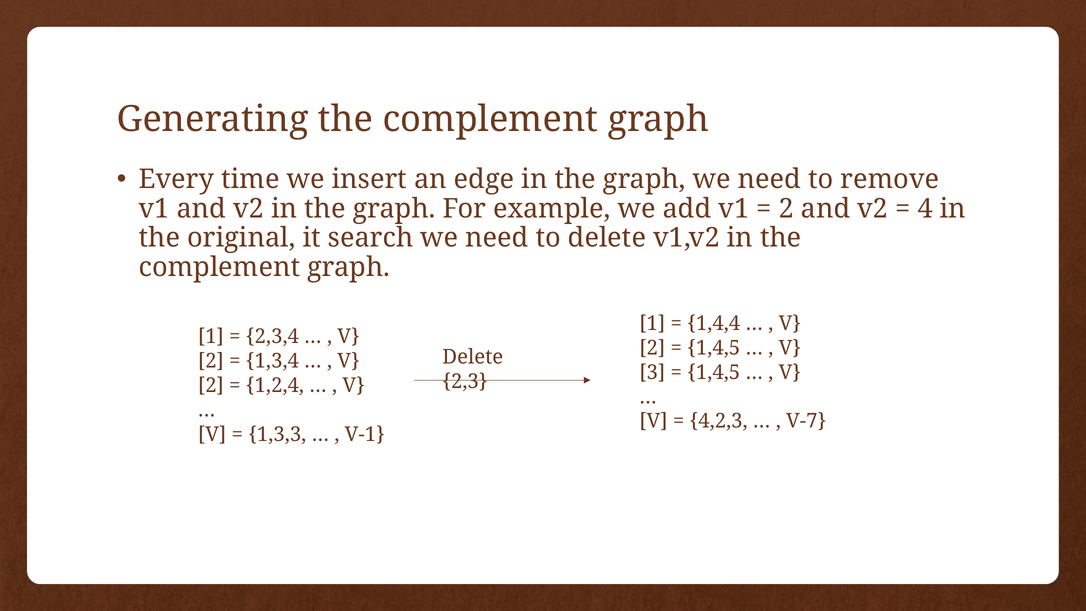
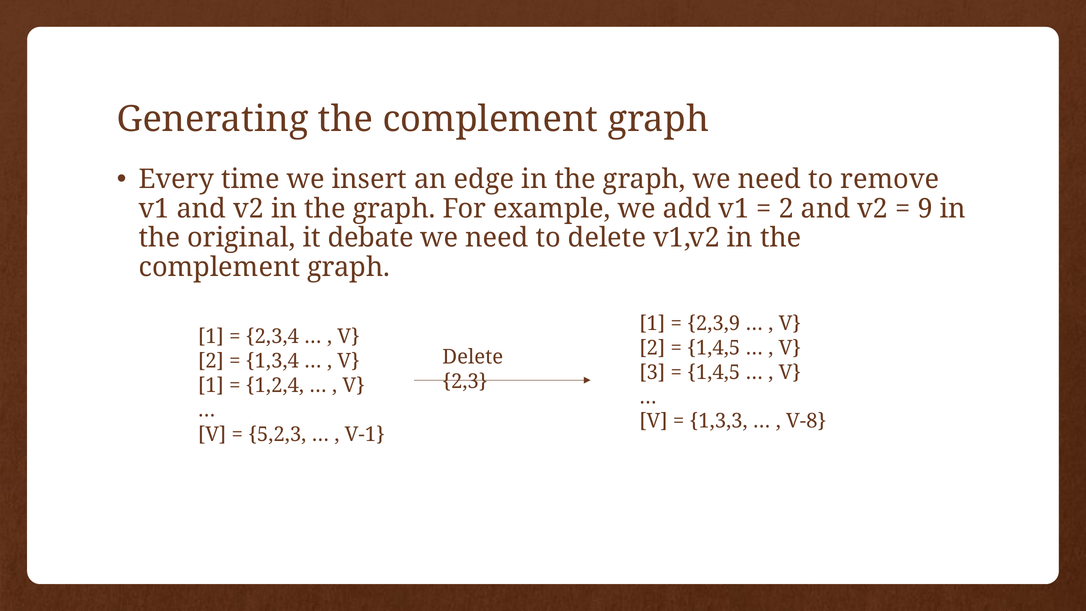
4: 4 -> 9
search: search -> debate
1,4,4: 1,4,4 -> 2,3,9
2 at (211, 386): 2 -> 1
4,2,3: 4,2,3 -> 1,3,3
V-7: V-7 -> V-8
1,3,3: 1,3,3 -> 5,2,3
